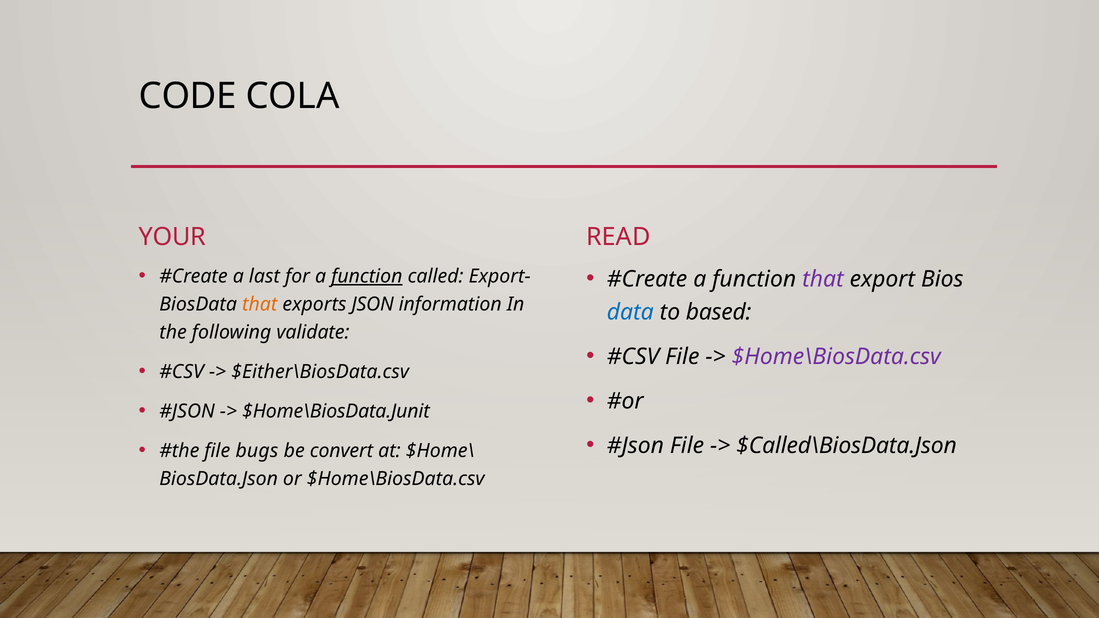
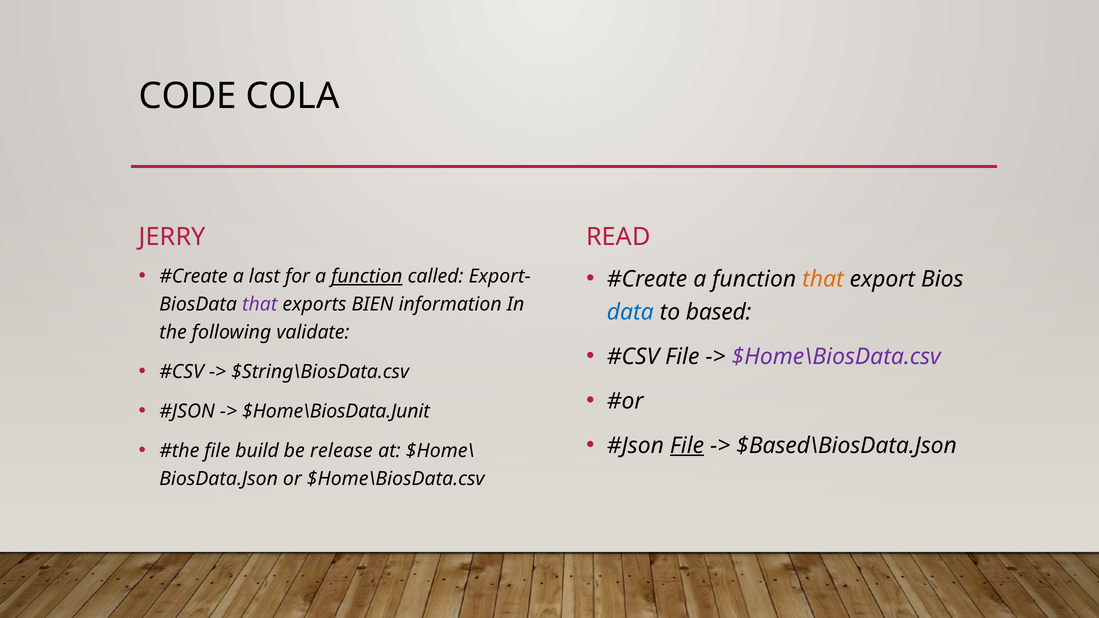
YOUR: YOUR -> JERRY
that at (823, 279) colour: purple -> orange
that at (260, 304) colour: orange -> purple
JSON: JSON -> BIEN
$Either\BiosData.csv: $Either\BiosData.csv -> $String\BiosData.csv
File at (687, 446) underline: none -> present
$Called\BiosData.Json: $Called\BiosData.Json -> $Based\BiosData.Json
bugs: bugs -> build
convert: convert -> release
